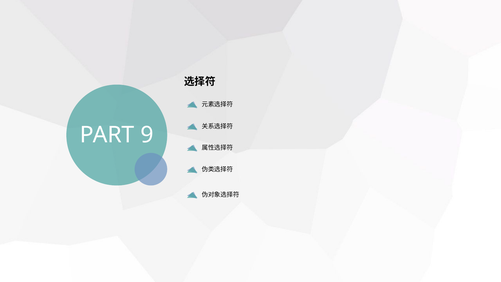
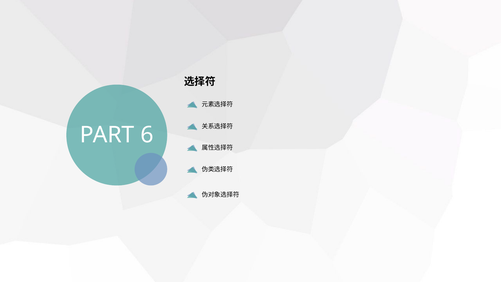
9: 9 -> 6
